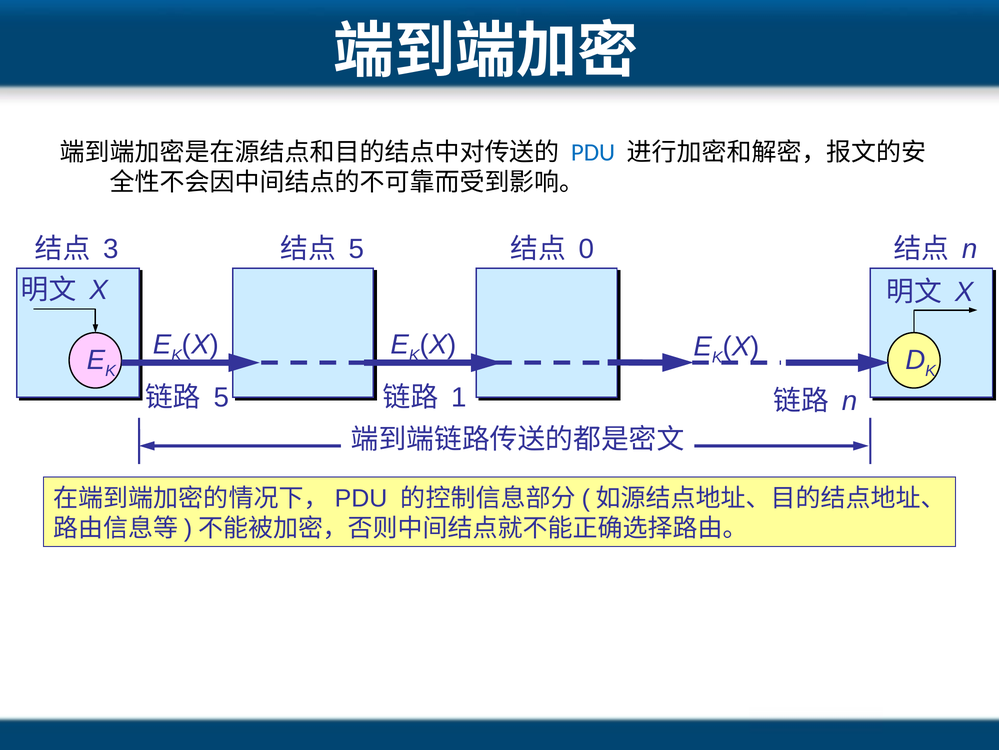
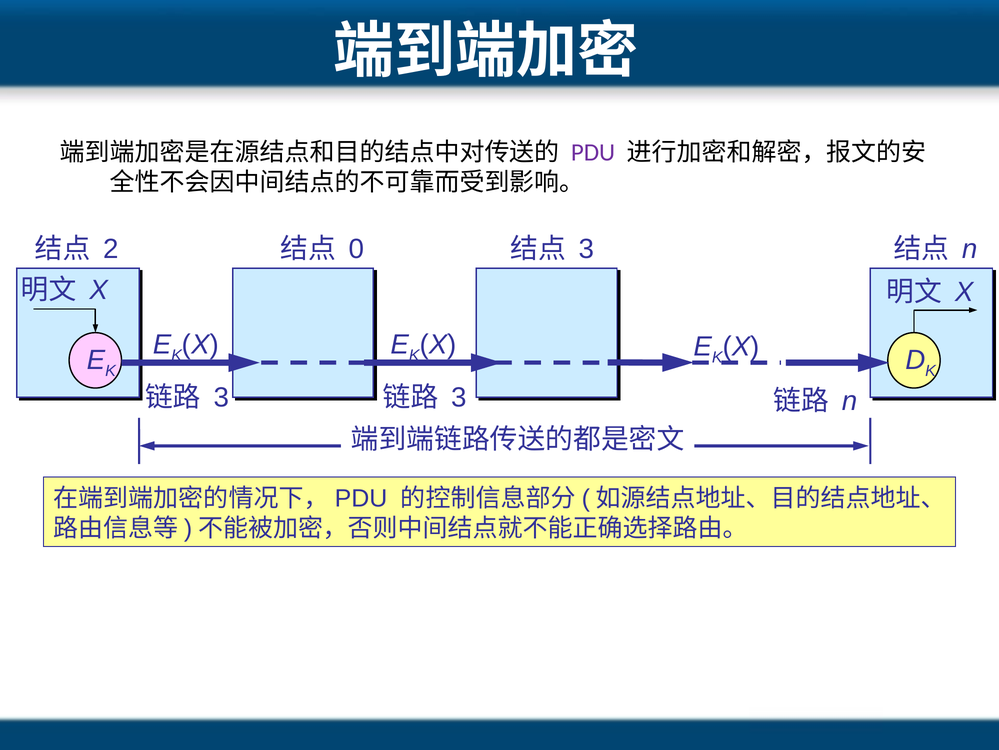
PDU colour: blue -> purple
3: 3 -> 2
5 at (356, 249): 5 -> 0
0 at (587, 249): 0 -> 3
5 at (221, 397): 5 -> 3
1 at (459, 397): 1 -> 3
